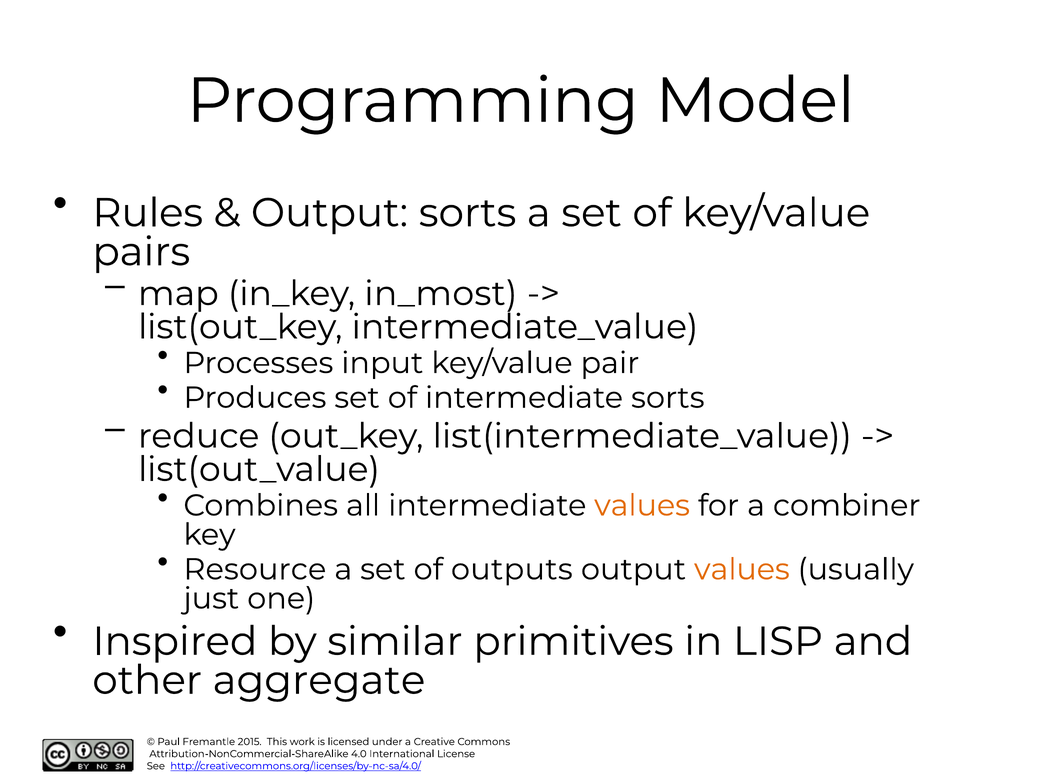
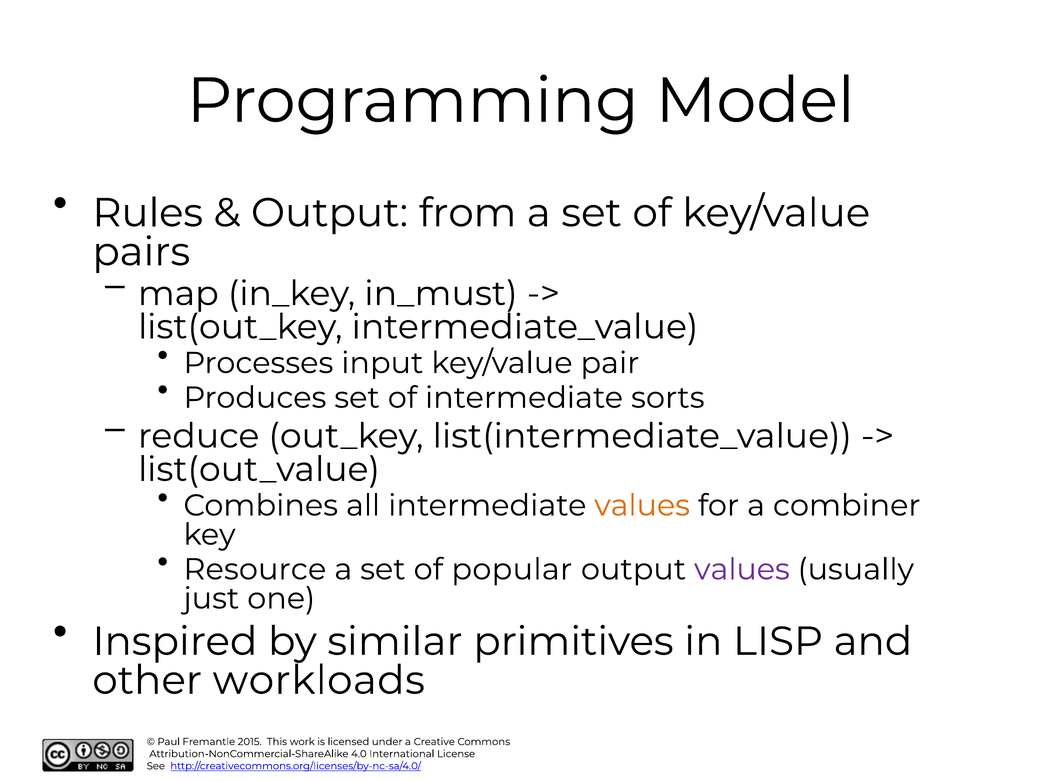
Output sorts: sorts -> from
in_most: in_most -> in_must
outputs: outputs -> popular
values at (742, 570) colour: orange -> purple
aggregate: aggregate -> workloads
